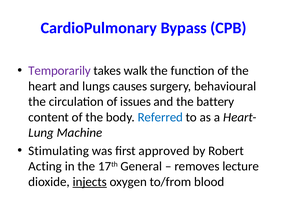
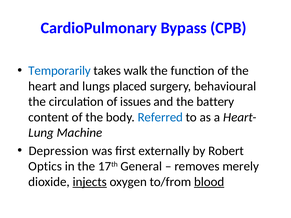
Temporarily colour: purple -> blue
causes: causes -> placed
Stimulating: Stimulating -> Depression
approved: approved -> externally
Acting: Acting -> Optics
lecture: lecture -> merely
blood underline: none -> present
